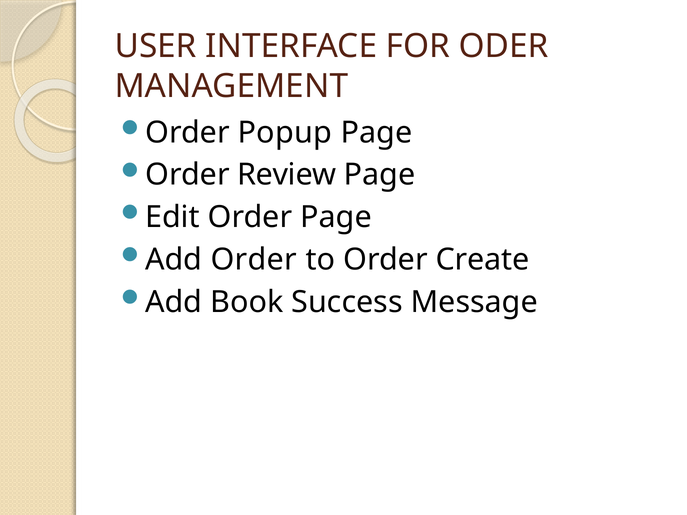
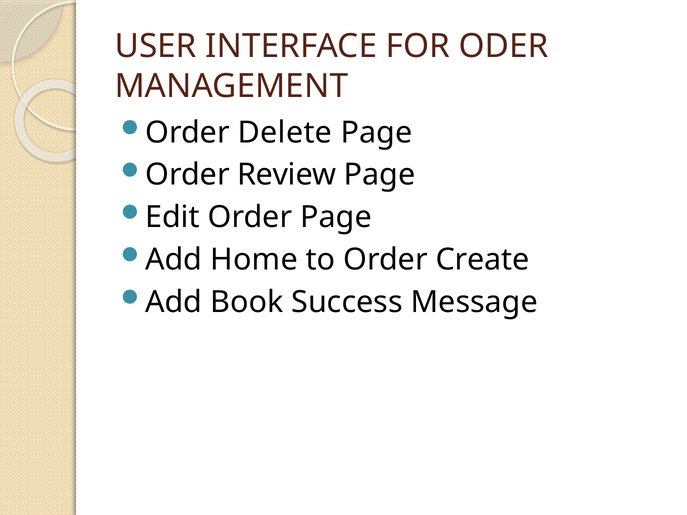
Popup: Popup -> Delete
Add Order: Order -> Home
